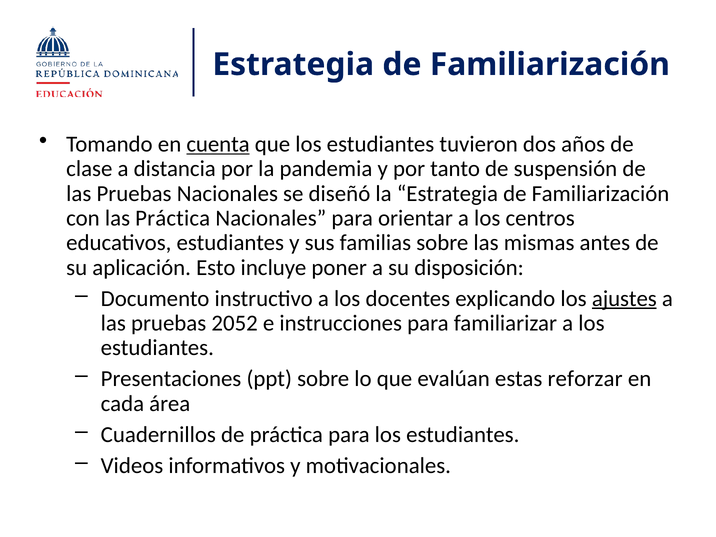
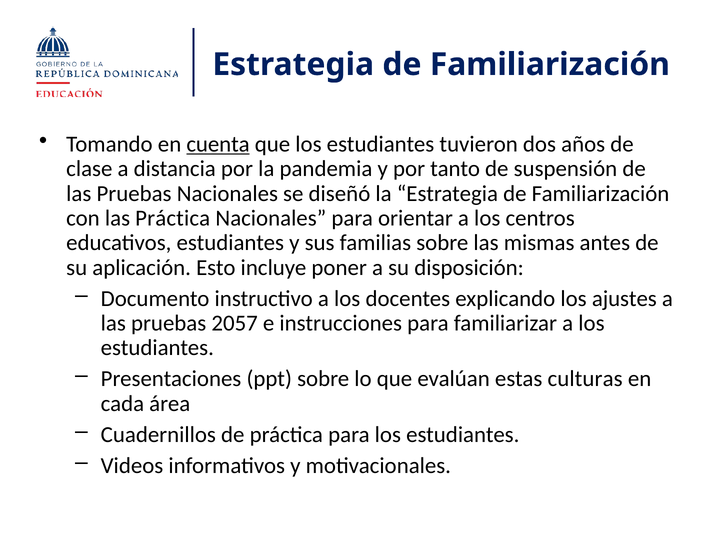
ajustes underline: present -> none
2052: 2052 -> 2057
reforzar: reforzar -> culturas
